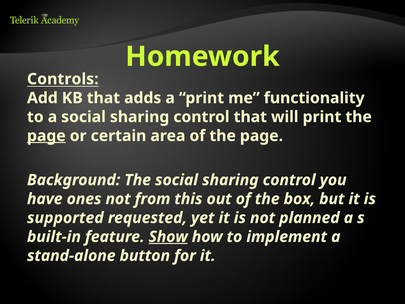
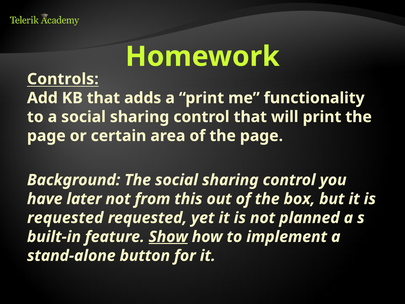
page at (46, 136) underline: present -> none
ones: ones -> later
supported at (65, 218): supported -> requested
